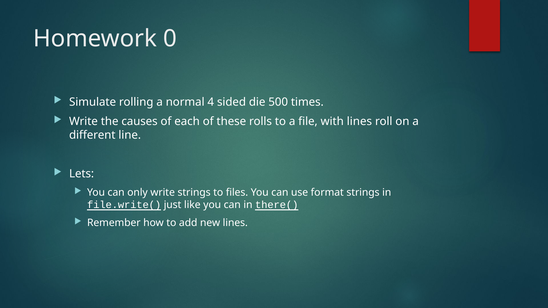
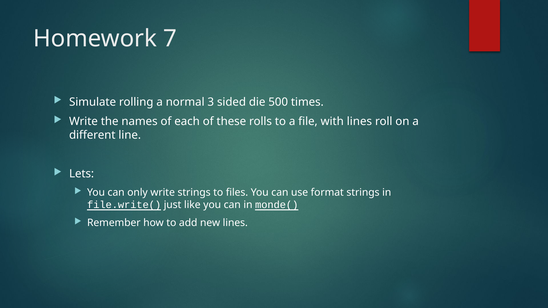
0: 0 -> 7
4: 4 -> 3
causes: causes -> names
there(: there( -> monde(
